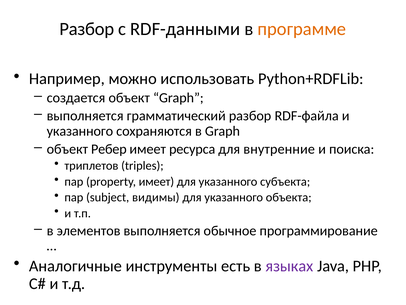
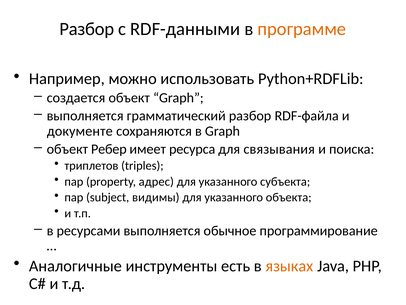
указанного at (80, 131): указанного -> документе
внутренние: внутренние -> связывания
property имеет: имеет -> адрес
элементов: элементов -> ресурсами
языках colour: purple -> orange
